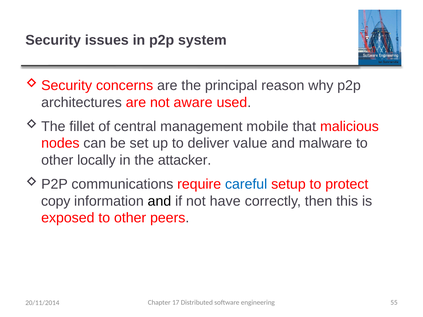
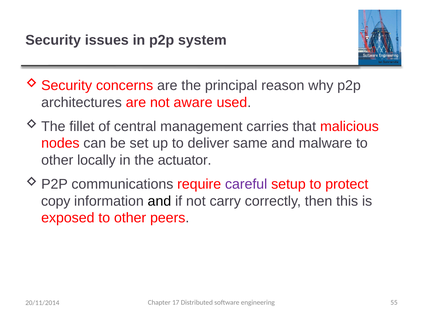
mobile: mobile -> carries
value: value -> same
attacker: attacker -> actuator
careful colour: blue -> purple
have: have -> carry
